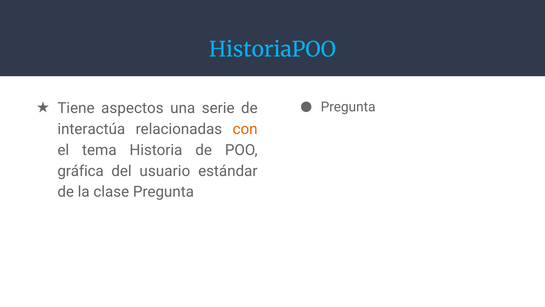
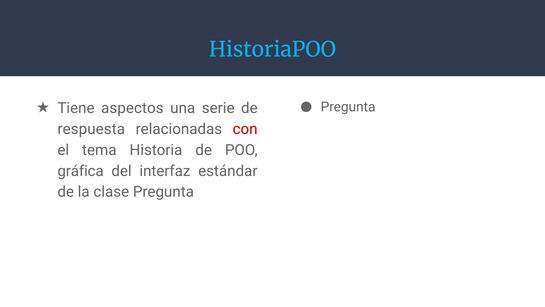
interactúa: interactúa -> respuesta
con colour: orange -> red
usuario: usuario -> interfaz
